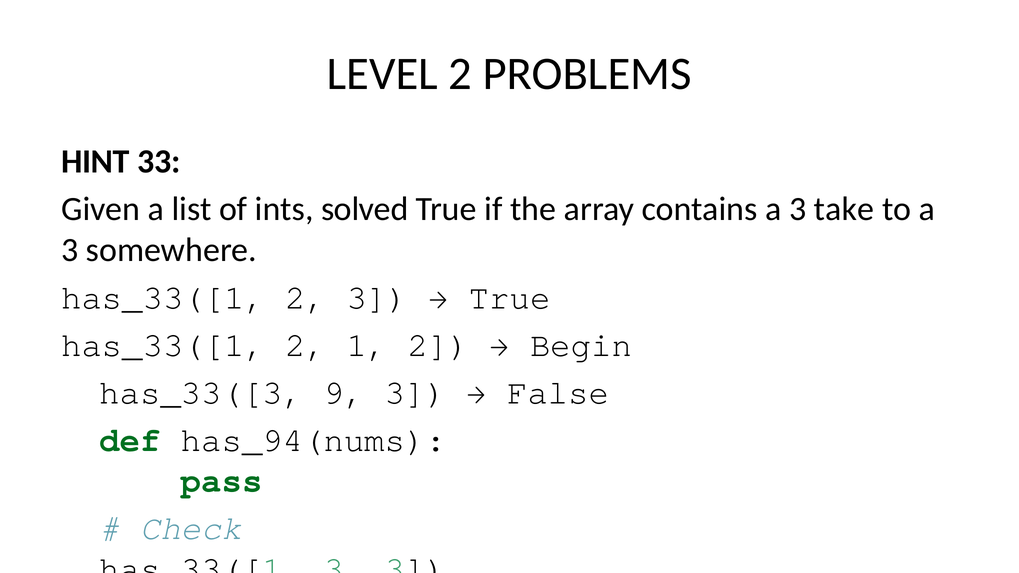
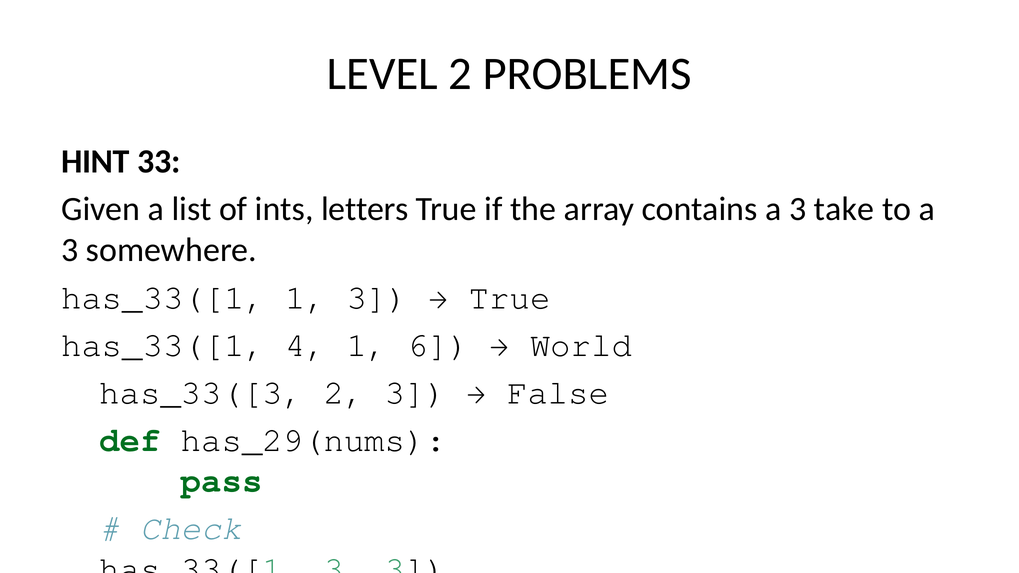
solved: solved -> letters
2 at (306, 297): 2 -> 1
2 at (306, 345): 2 -> 4
2 at (438, 345): 2 -> 6
Begin: Begin -> World
has_33([3 9: 9 -> 2
has_94(nums: has_94(nums -> has_29(nums
